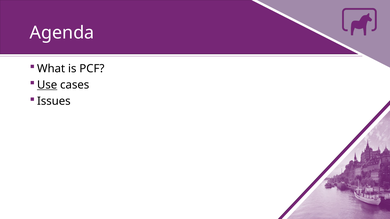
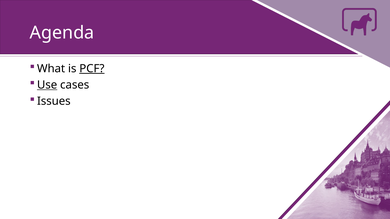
PCF underline: none -> present
